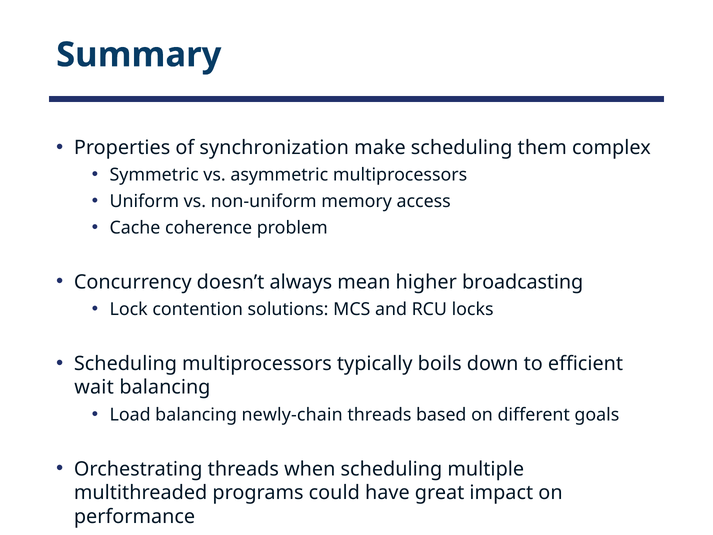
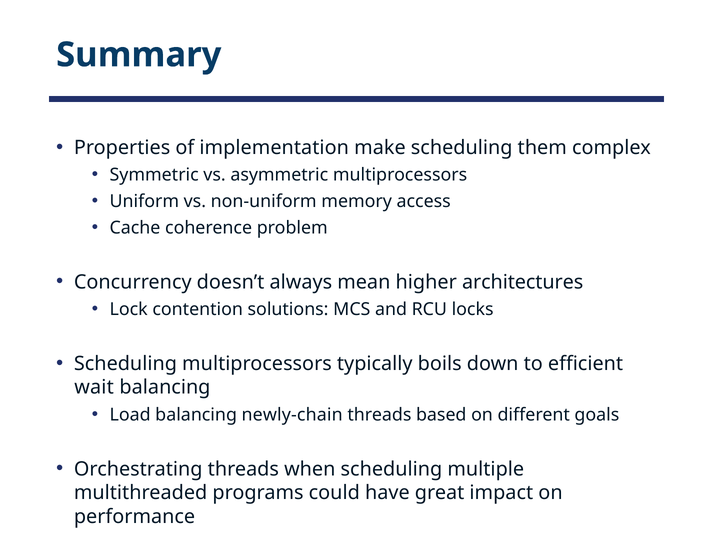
synchronization: synchronization -> implementation
broadcasting: broadcasting -> architectures
